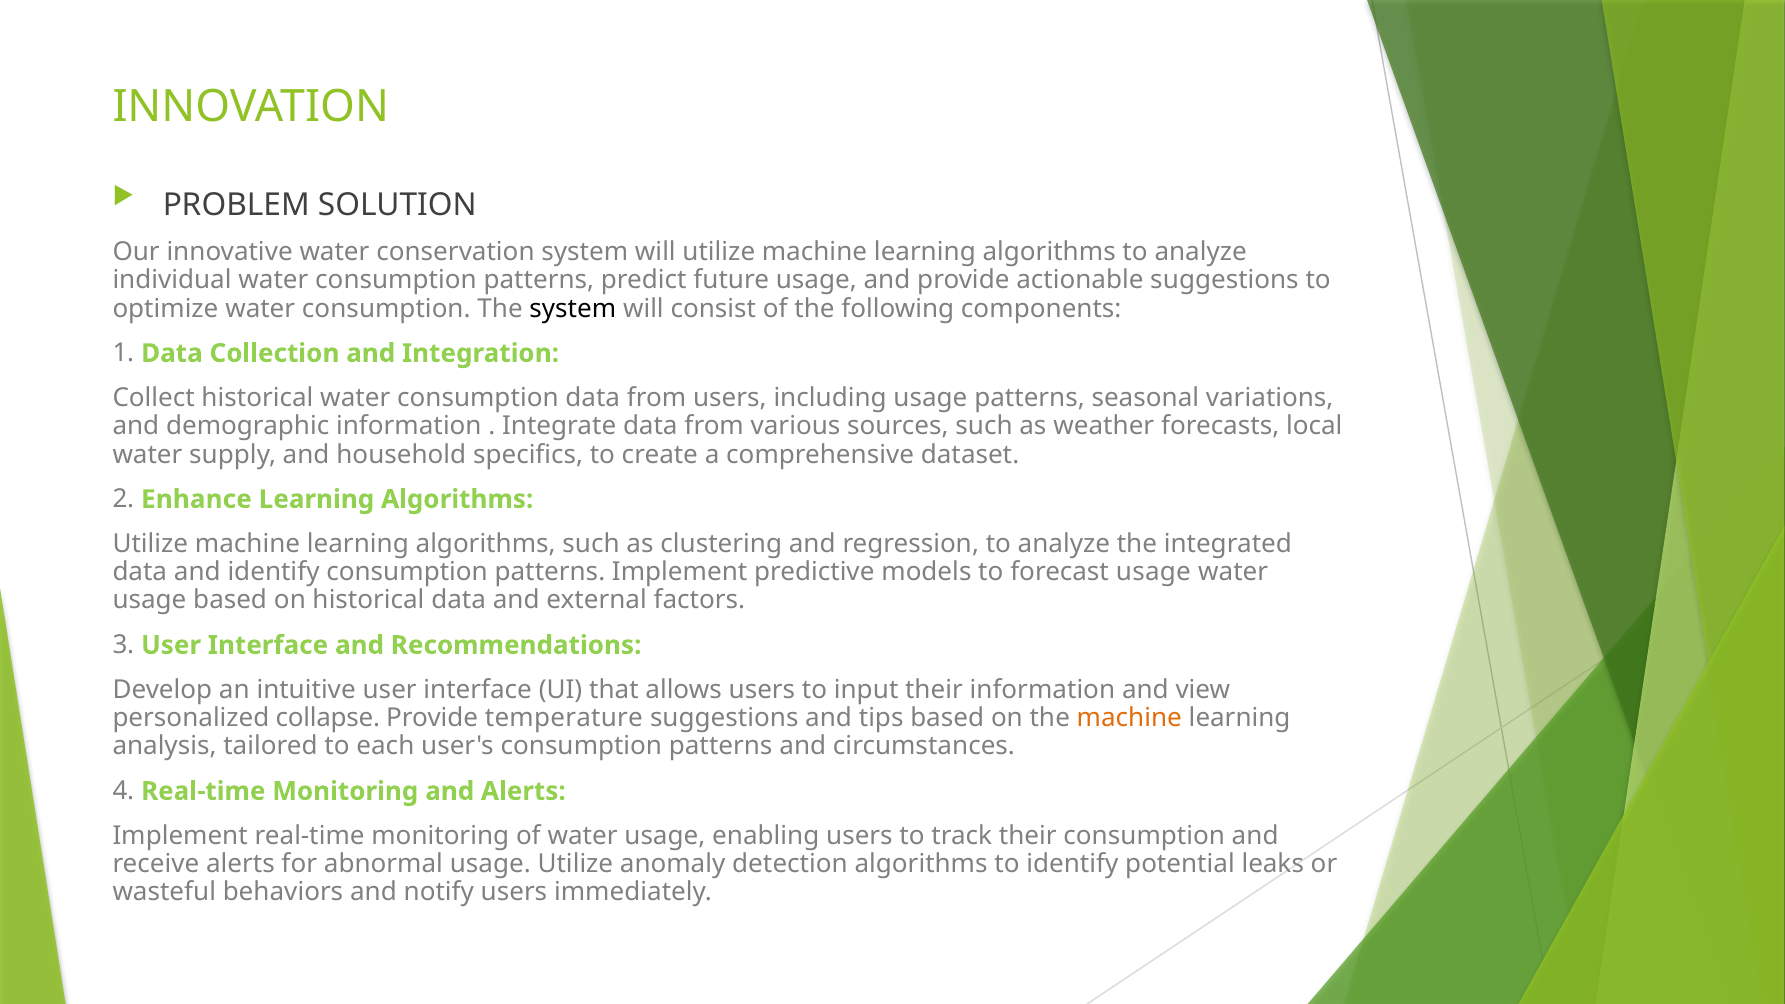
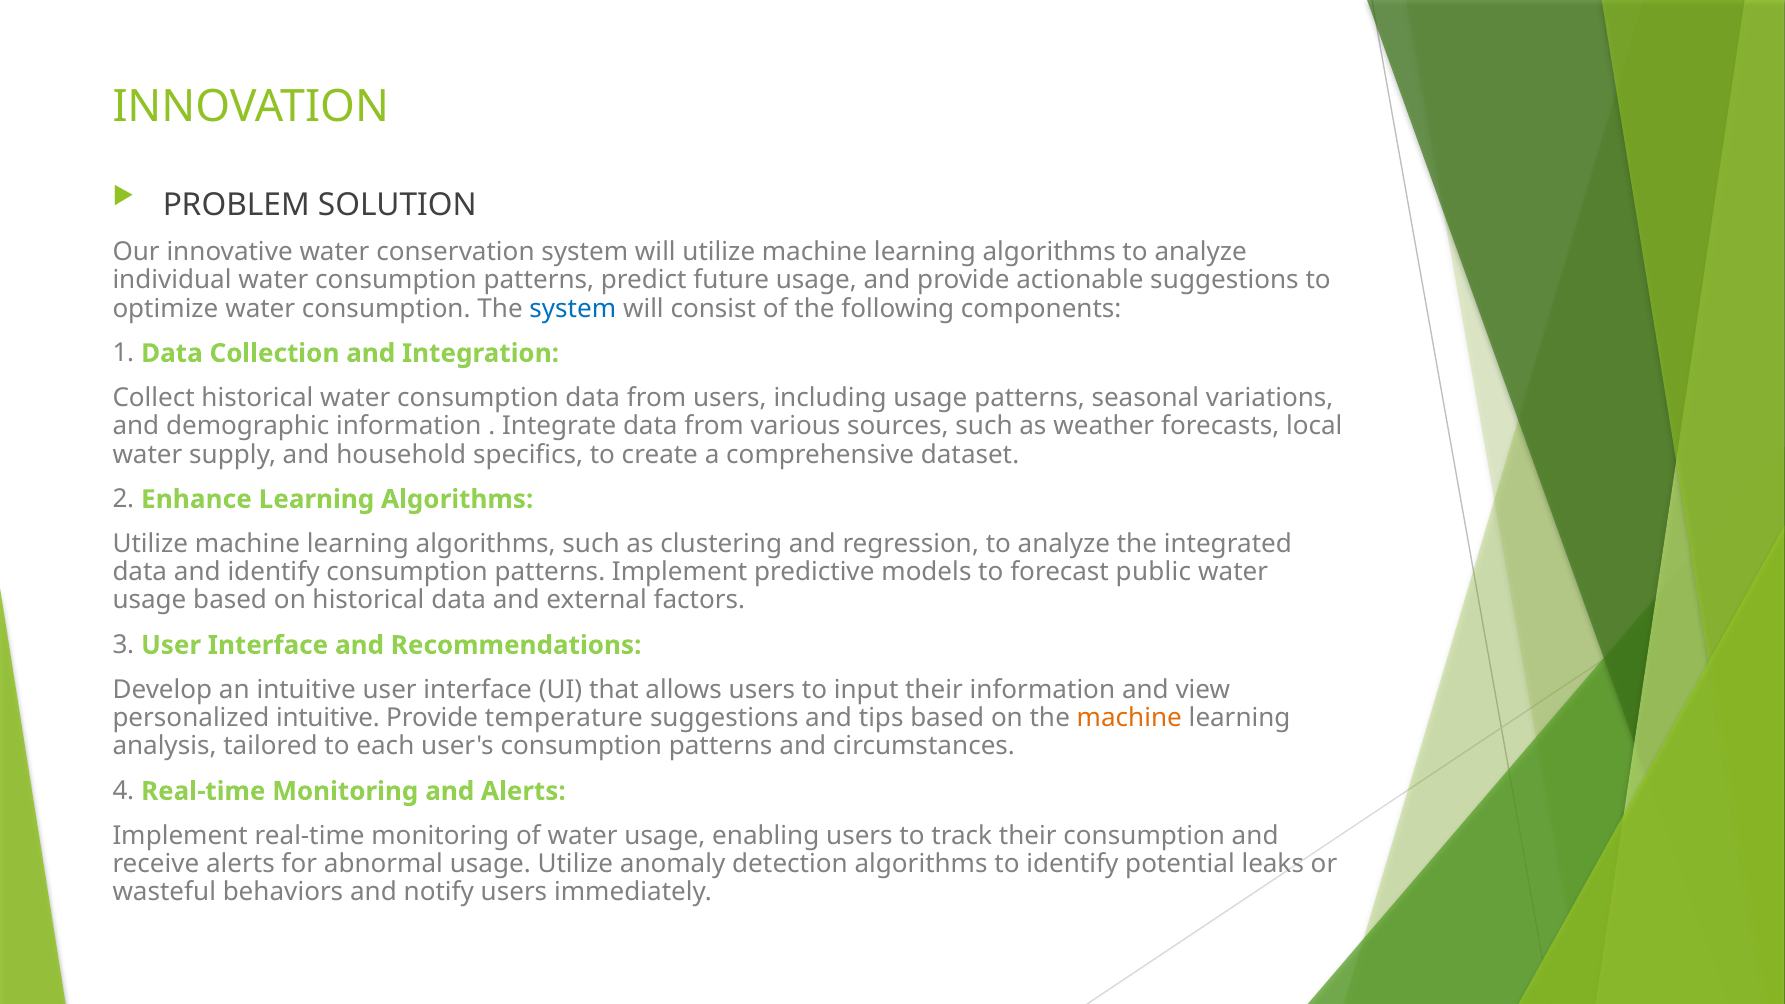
system at (573, 308) colour: black -> blue
forecast usage: usage -> public
personalized collapse: collapse -> intuitive
